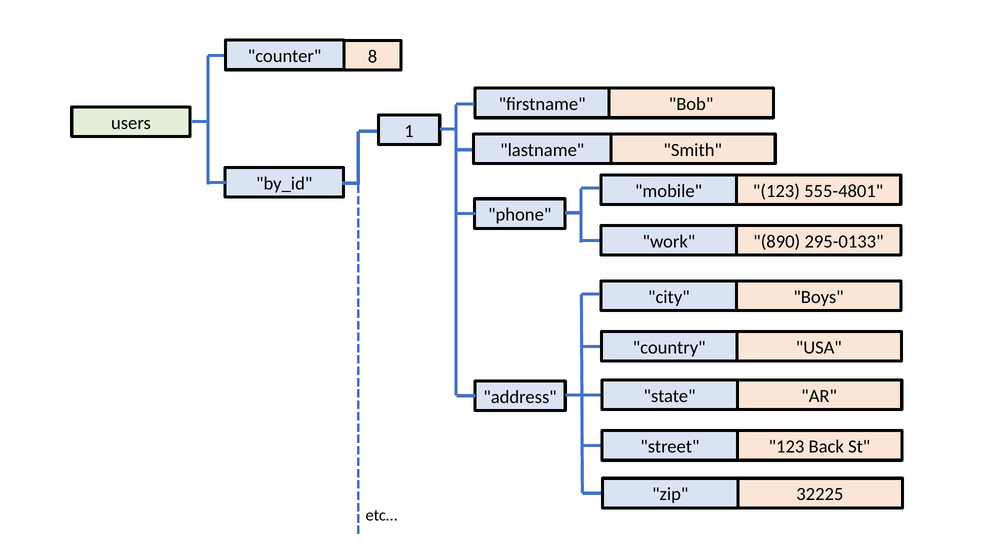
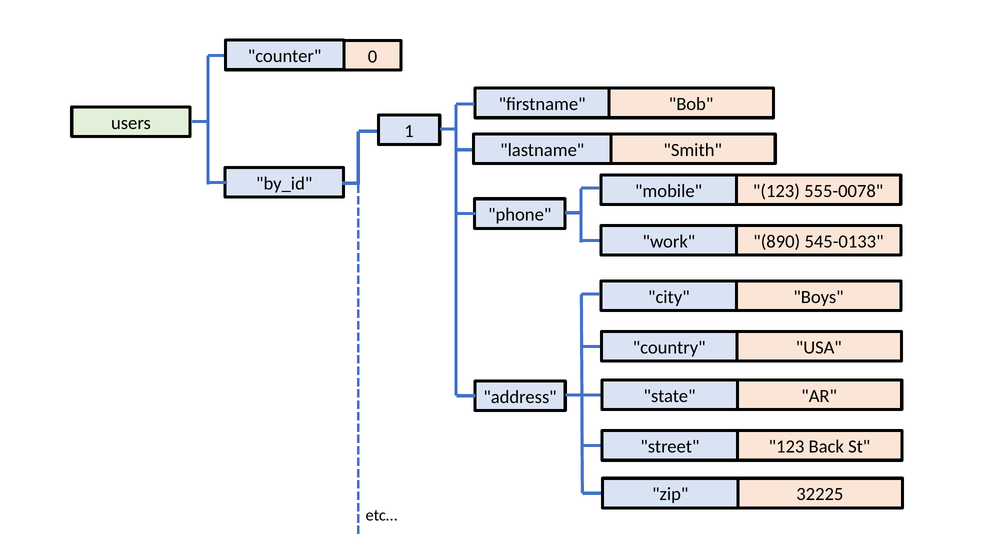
8: 8 -> 0
555-4801: 555-4801 -> 555-0078
295-0133: 295-0133 -> 545-0133
